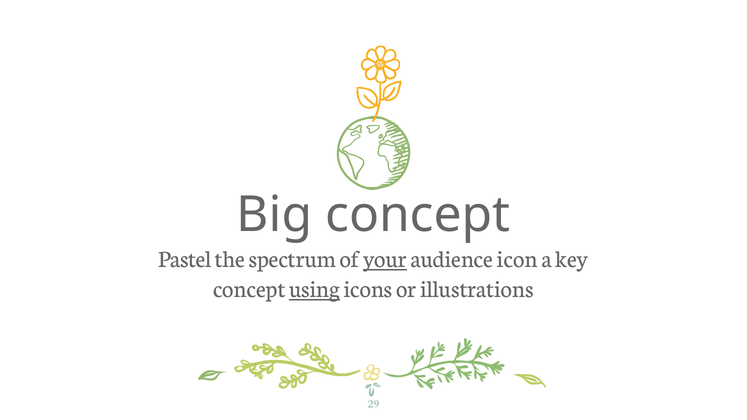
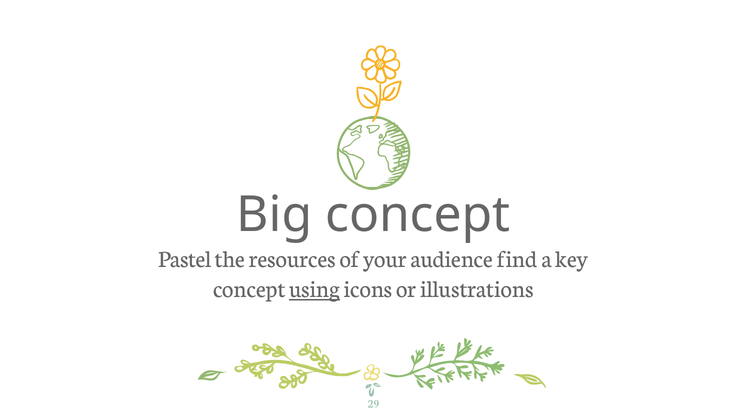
spectrum: spectrum -> resources
your underline: present -> none
icon: icon -> find
